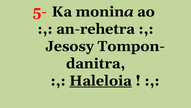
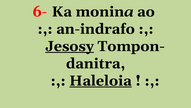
5-: 5- -> 6-
an-rehetra: an-rehetra -> an-indrafo
Jesosy underline: none -> present
